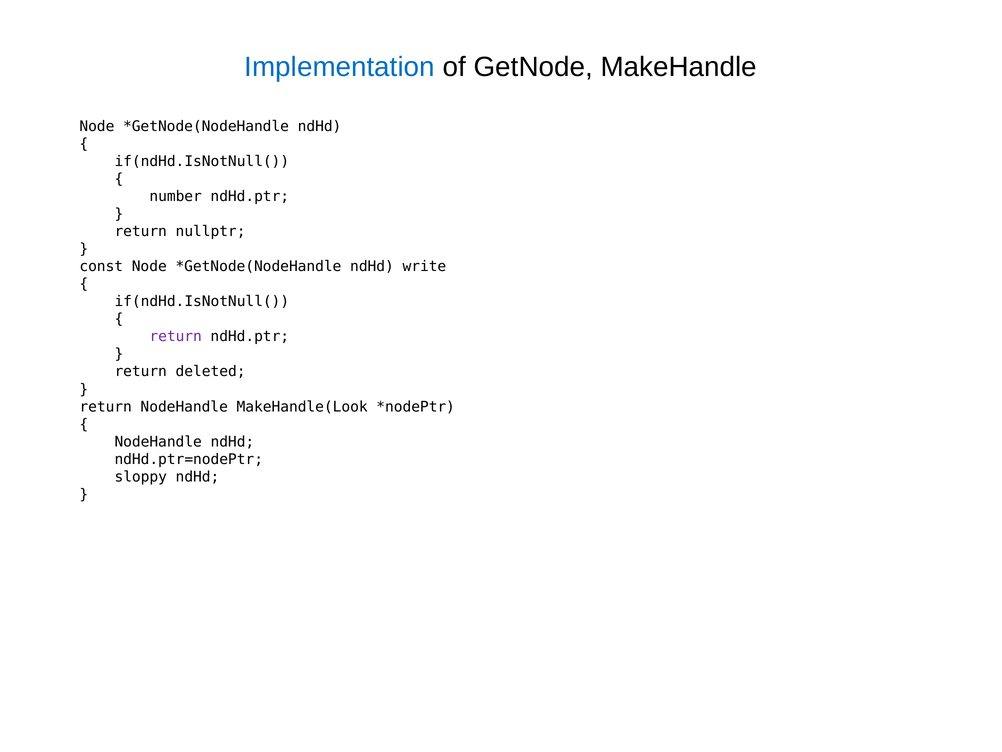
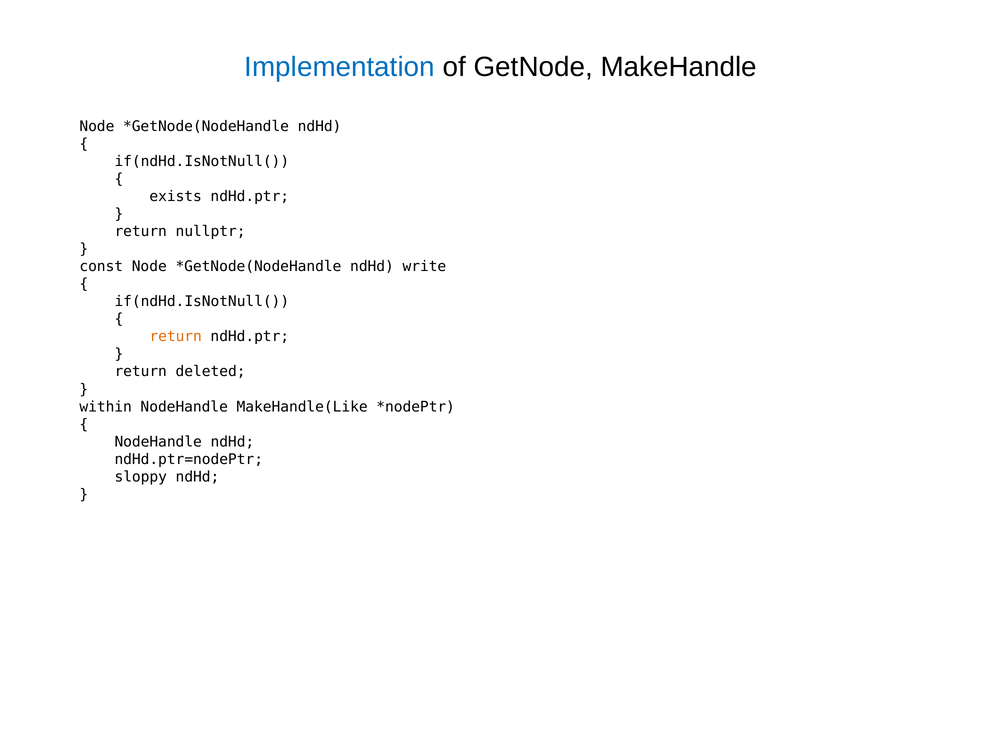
number: number -> exists
return at (176, 336) colour: purple -> orange
return at (106, 406): return -> within
MakeHandle(Look: MakeHandle(Look -> MakeHandle(Like
